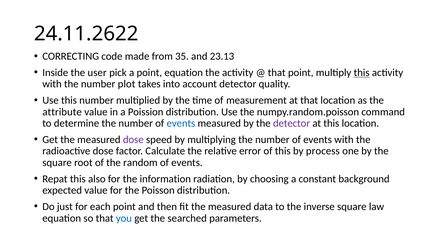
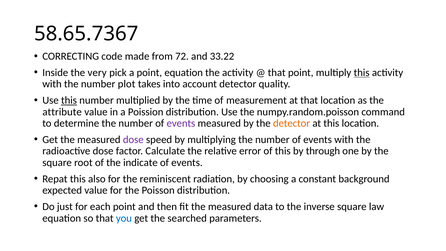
24.11.2622: 24.11.2622 -> 58.65.7367
35: 35 -> 72
23.13: 23.13 -> 33.22
user: user -> very
this at (69, 100) underline: none -> present
events at (181, 123) colour: blue -> purple
detector at (292, 123) colour: purple -> orange
process: process -> through
random: random -> indicate
information: information -> reminiscent
